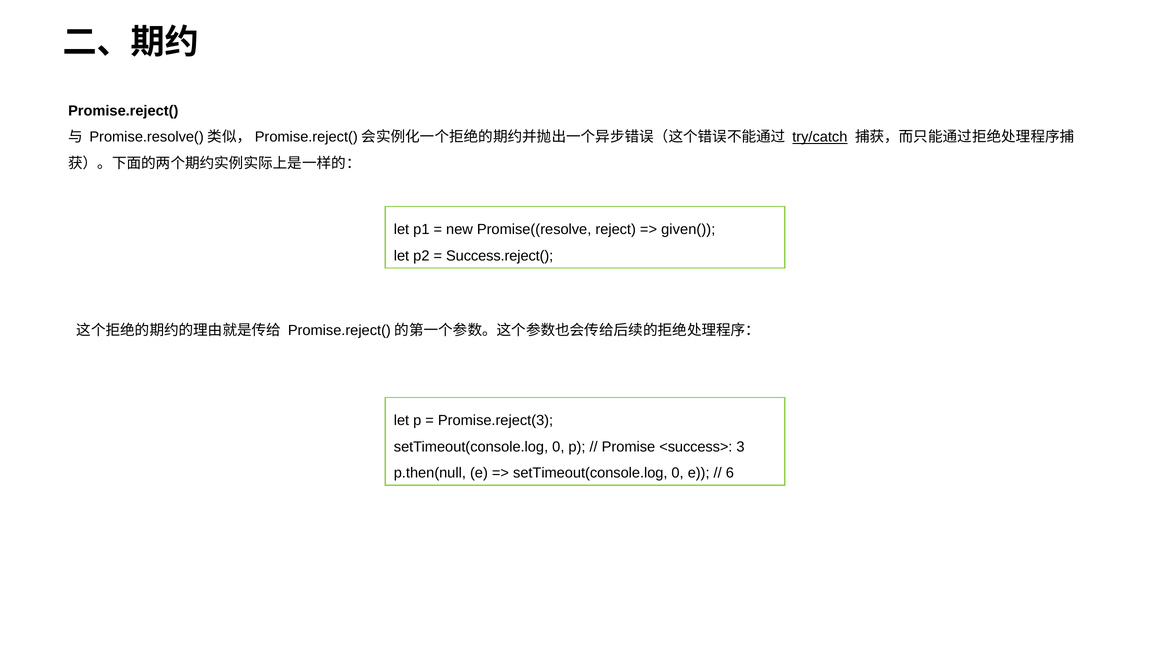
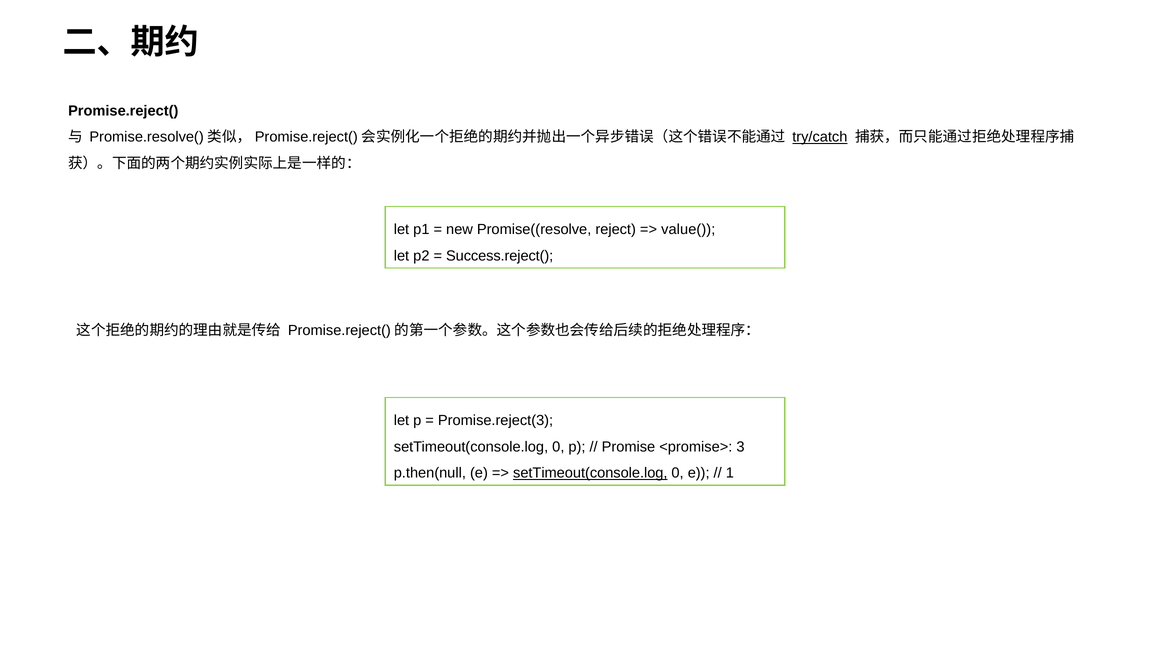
given(: given( -> value(
<success>: <success> -> <promise>
setTimeout(console.log at (590, 473) underline: none -> present
6: 6 -> 1
